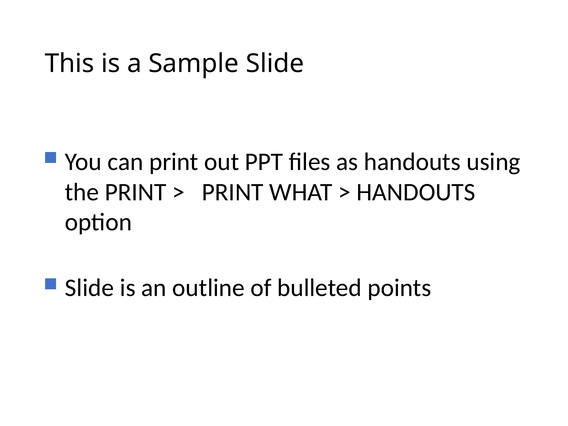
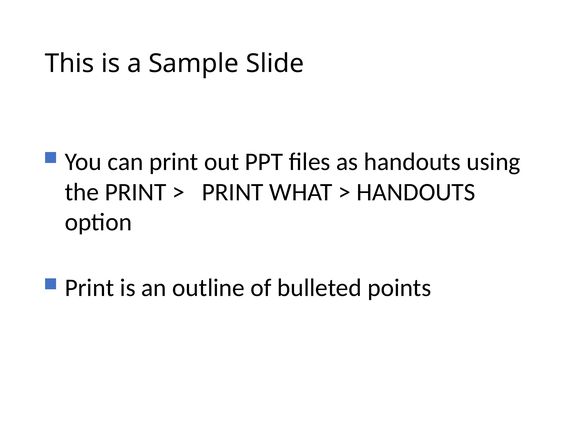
Slide at (89, 288): Slide -> Print
